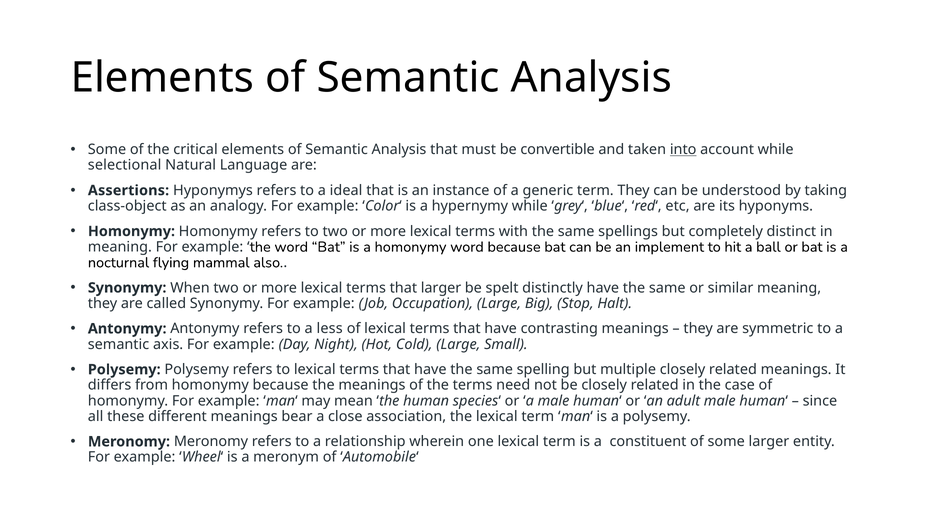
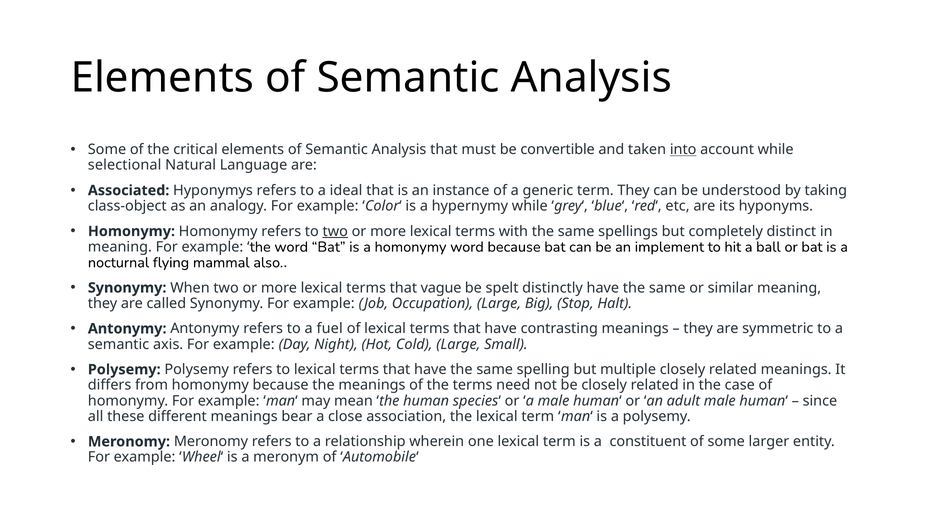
Assertions: Assertions -> Associated
two at (335, 231) underline: none -> present
that larger: larger -> vague
less: less -> fuel
